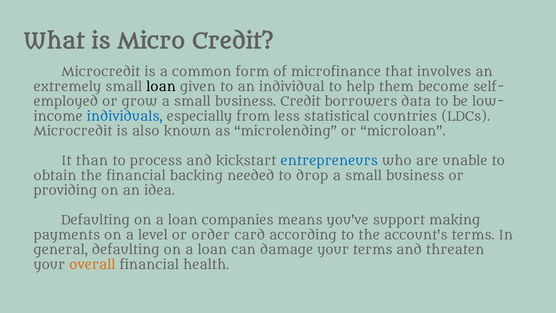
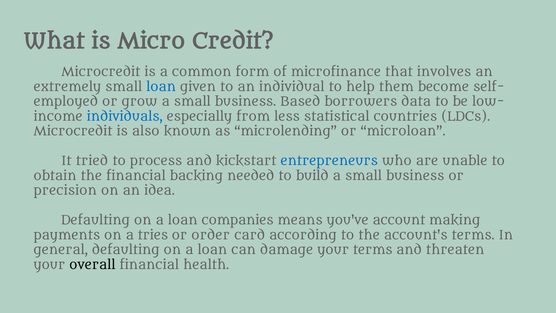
loan at (161, 87) colour: black -> blue
business Credit: Credit -> Based
than: than -> tried
drop: drop -> build
providing: providing -> precision
support: support -> account
level: level -> tries
overall colour: orange -> black
